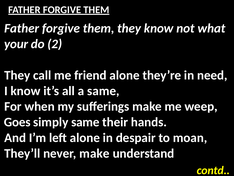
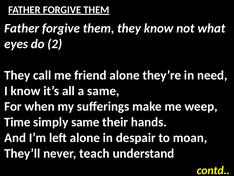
your: your -> eyes
Goes: Goes -> Time
never make: make -> teach
